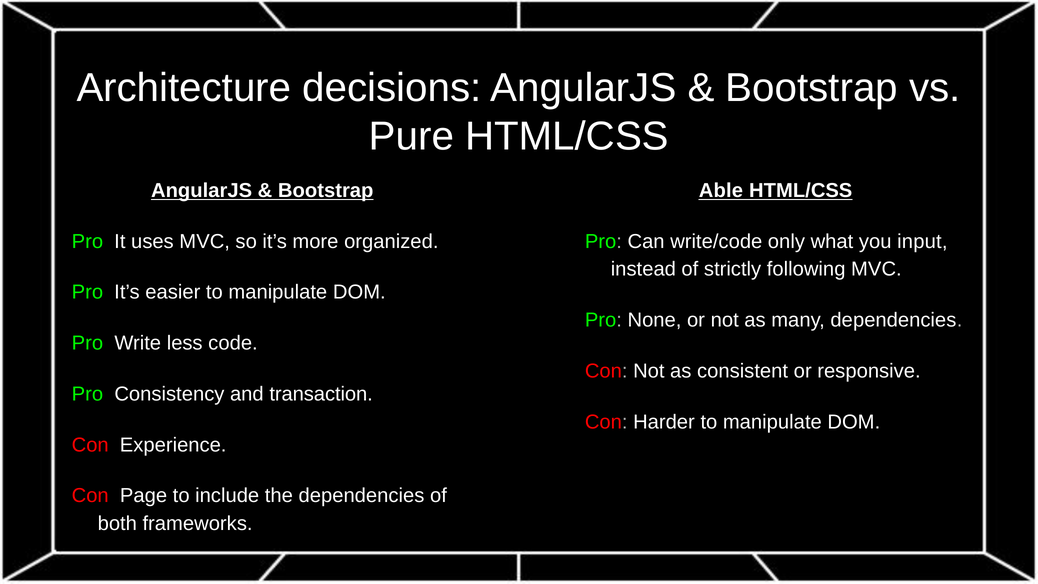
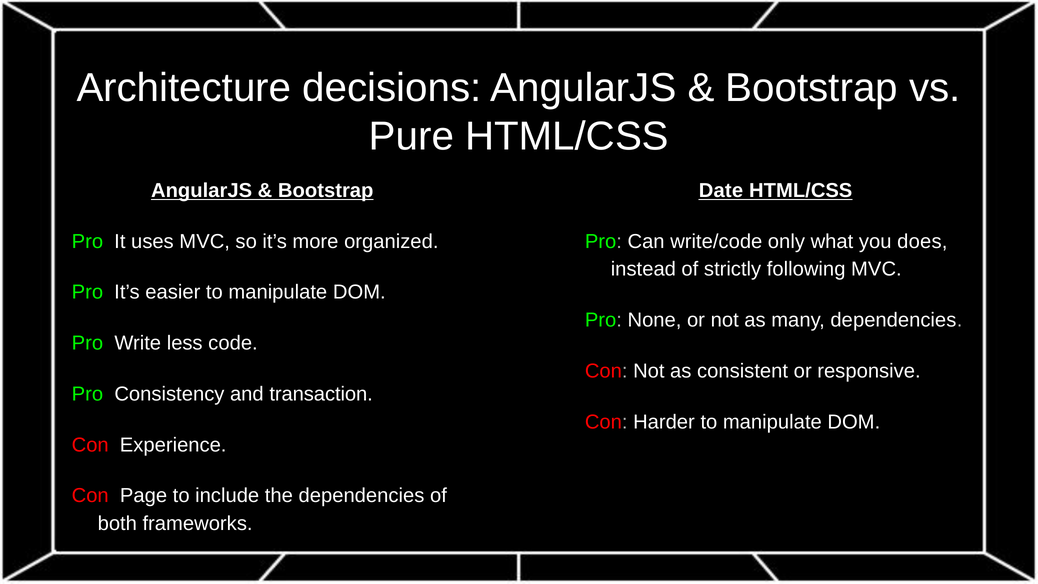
Able: Able -> Date
input: input -> does
